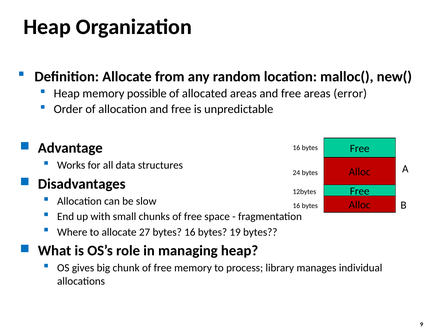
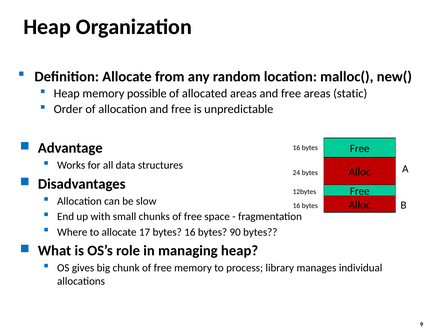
error: error -> static
27: 27 -> 17
19: 19 -> 90
